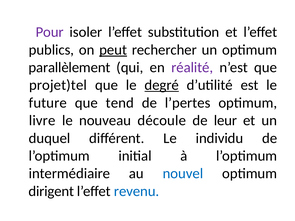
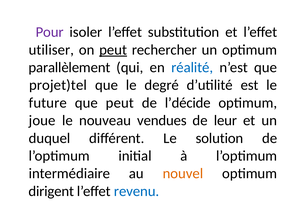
publics: publics -> utiliser
réalité colour: purple -> blue
degré underline: present -> none
que tend: tend -> peut
l’pertes: l’pertes -> l’décide
livre: livre -> joue
découle: découle -> vendues
individu: individu -> solution
nouvel colour: blue -> orange
